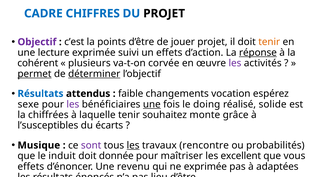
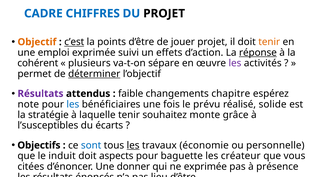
Objectif colour: purple -> orange
c’est underline: none -> present
lecture: lecture -> emploi
corvée: corvée -> sépare
permet underline: present -> none
Résultats at (40, 94) colour: blue -> purple
vocation: vocation -> chapitre
sexe: sexe -> note
les at (73, 104) colour: purple -> blue
une at (152, 104) underline: present -> none
doing: doing -> prévu
chiffrées: chiffrées -> stratégie
Musique: Musique -> Objectifs
sont colour: purple -> blue
rencontre: rencontre -> économie
probabilités: probabilités -> personnelle
donnée: donnée -> aspects
maîtriser: maîtriser -> baguette
excellent: excellent -> créateur
effets at (31, 167): effets -> citées
revenu: revenu -> donner
adaptées: adaptées -> présence
